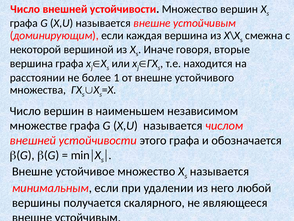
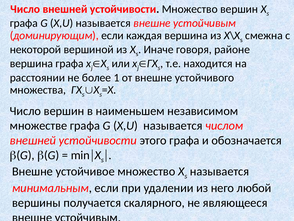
вторые: вторые -> районе
